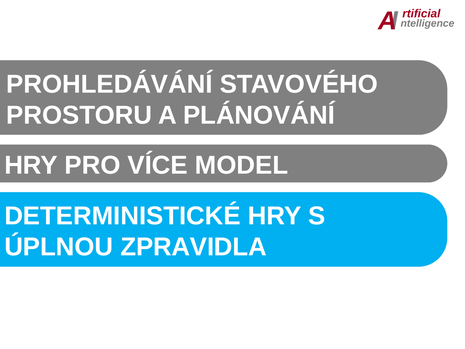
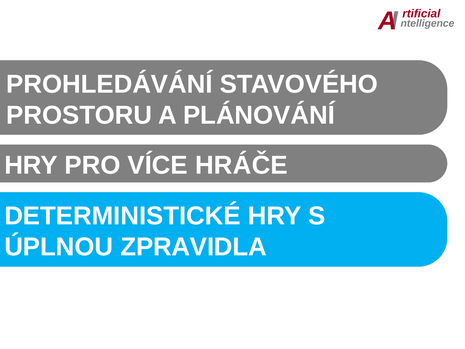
MODEL: MODEL -> HRÁČE
